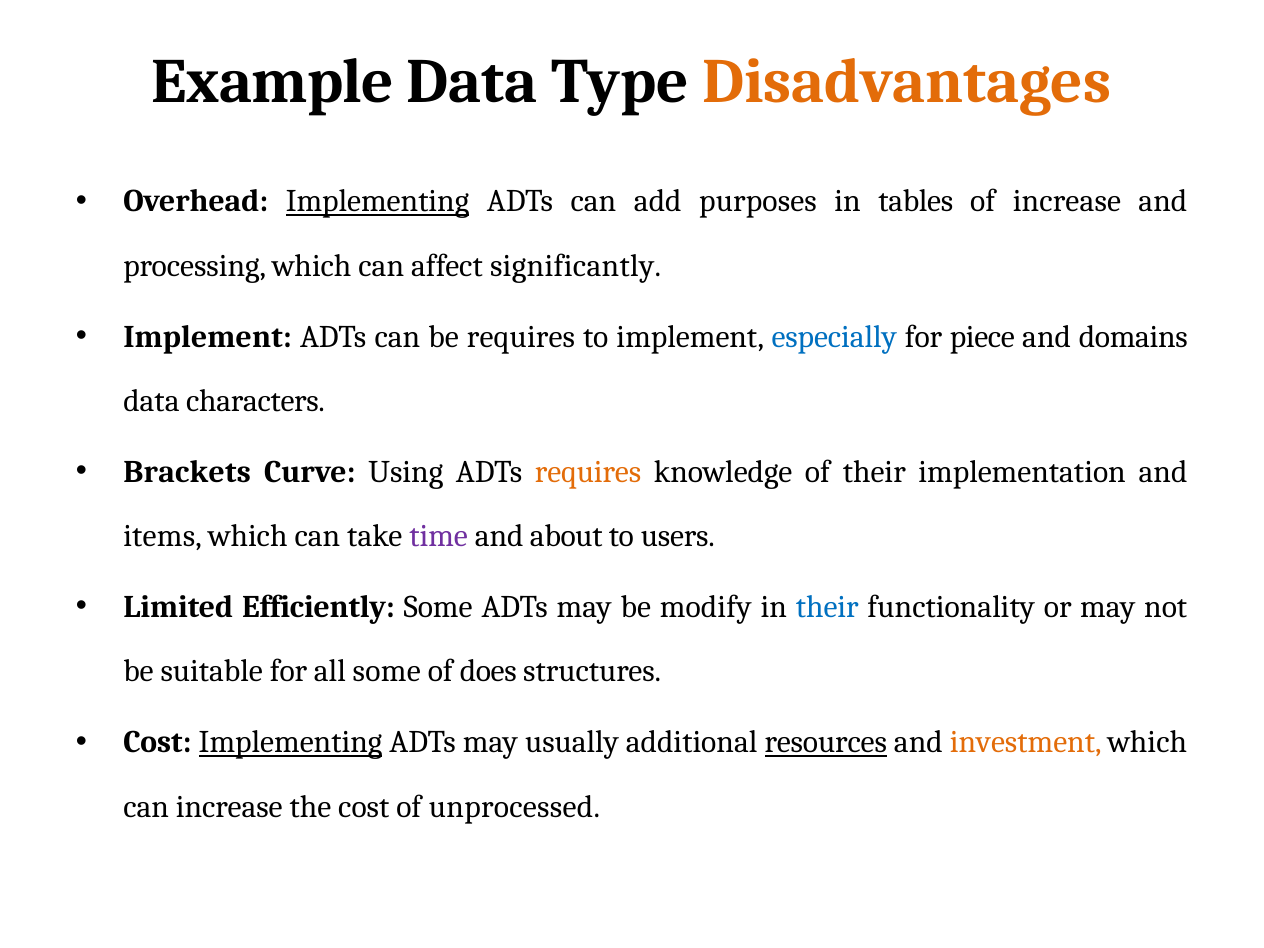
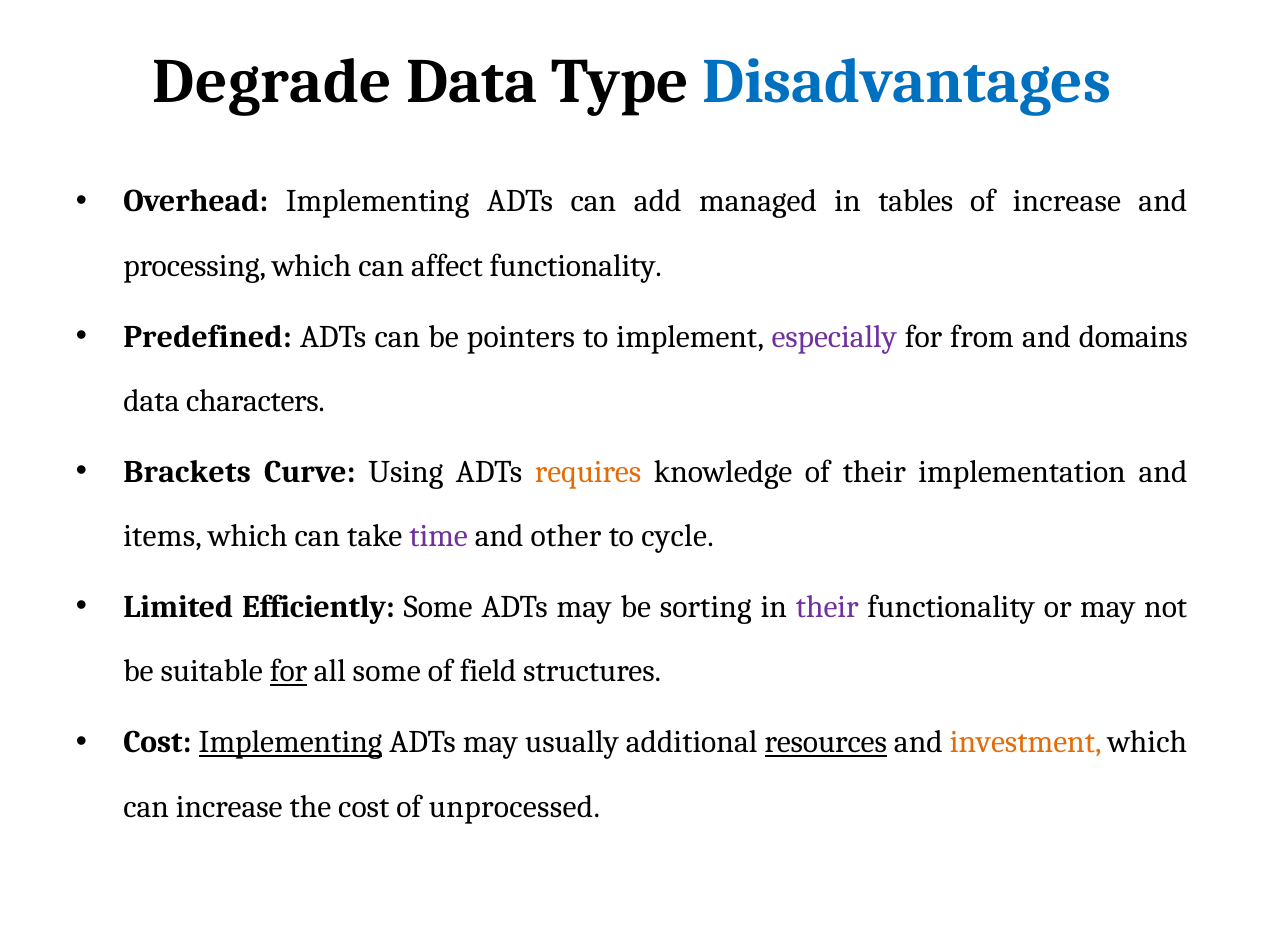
Example: Example -> Degrade
Disadvantages colour: orange -> blue
Implementing at (378, 201) underline: present -> none
purposes: purposes -> managed
affect significantly: significantly -> functionality
Implement at (208, 337): Implement -> Predefined
be requires: requires -> pointers
especially colour: blue -> purple
piece: piece -> from
about: about -> other
users: users -> cycle
modify: modify -> sorting
their at (827, 607) colour: blue -> purple
for at (288, 672) underline: none -> present
does: does -> field
